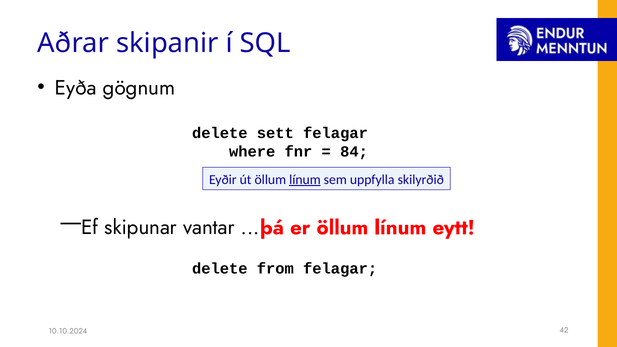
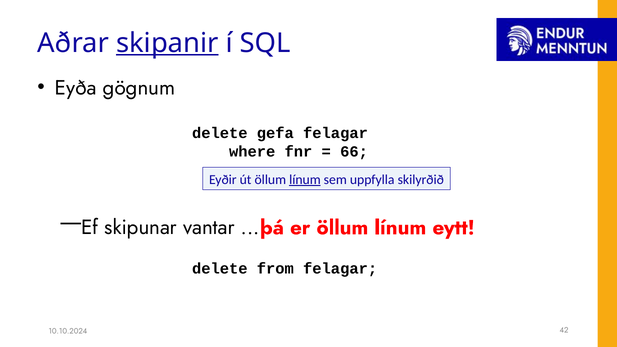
skipanir underline: none -> present
sett: sett -> gefa
84: 84 -> 66
